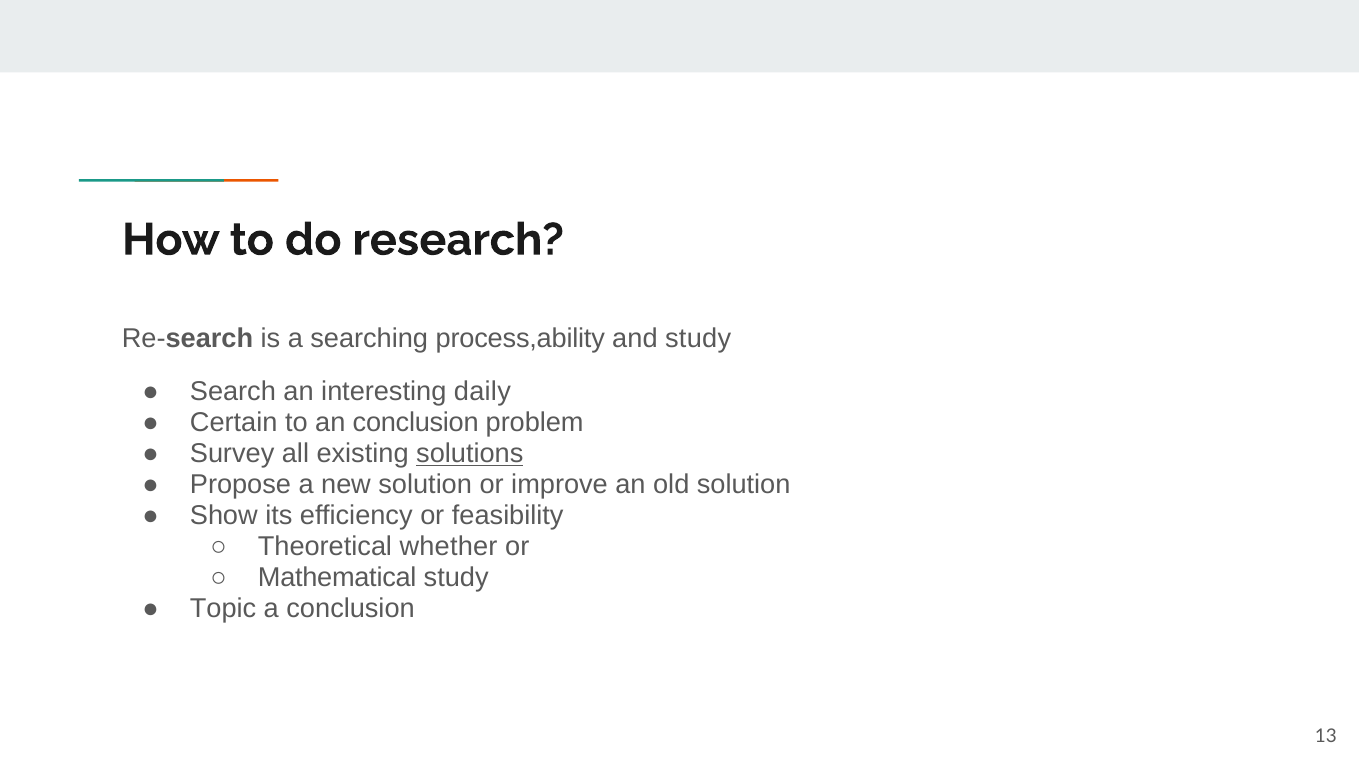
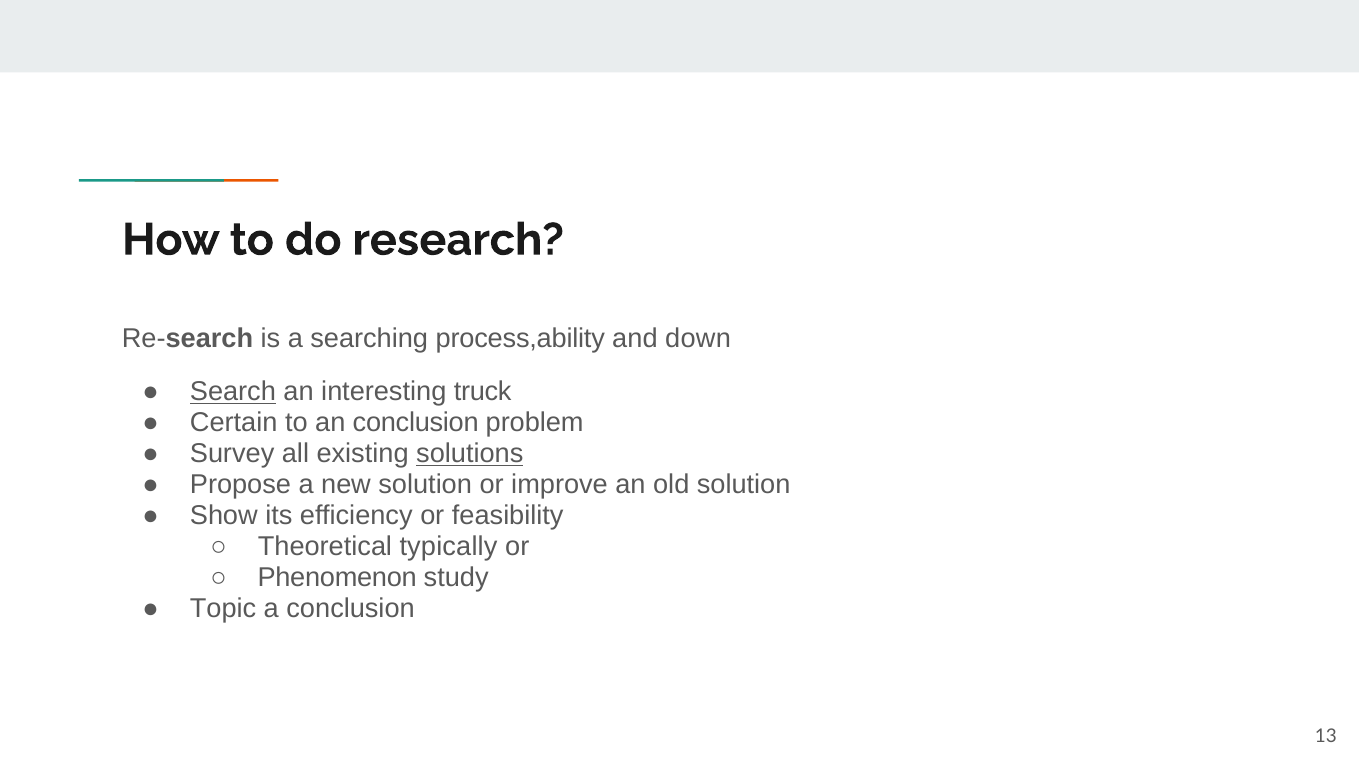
and study: study -> down
Search underline: none -> present
daily: daily -> truck
whether: whether -> typically
Mathematical: Mathematical -> Phenomenon
